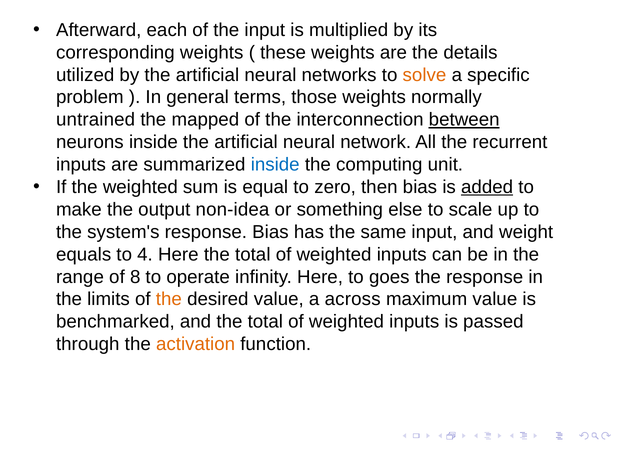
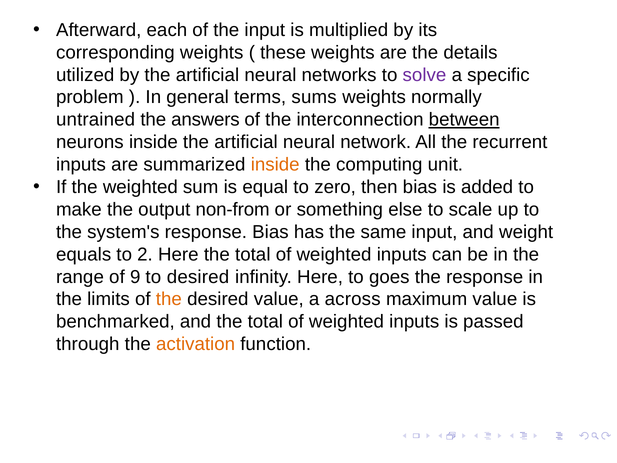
solve colour: orange -> purple
those: those -> sums
mapped: mapped -> answers
inside at (275, 165) colour: blue -> orange
added underline: present -> none
non-idea: non-idea -> non-from
4: 4 -> 2
8: 8 -> 9
to operate: operate -> desired
